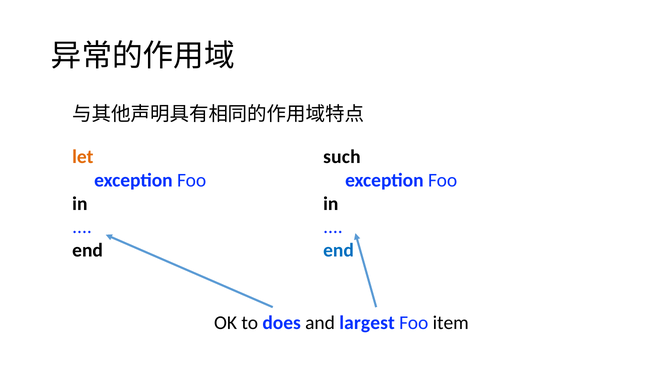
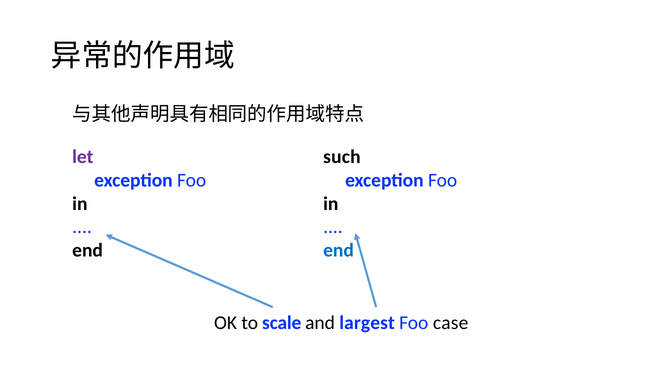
let colour: orange -> purple
does: does -> scale
item: item -> case
